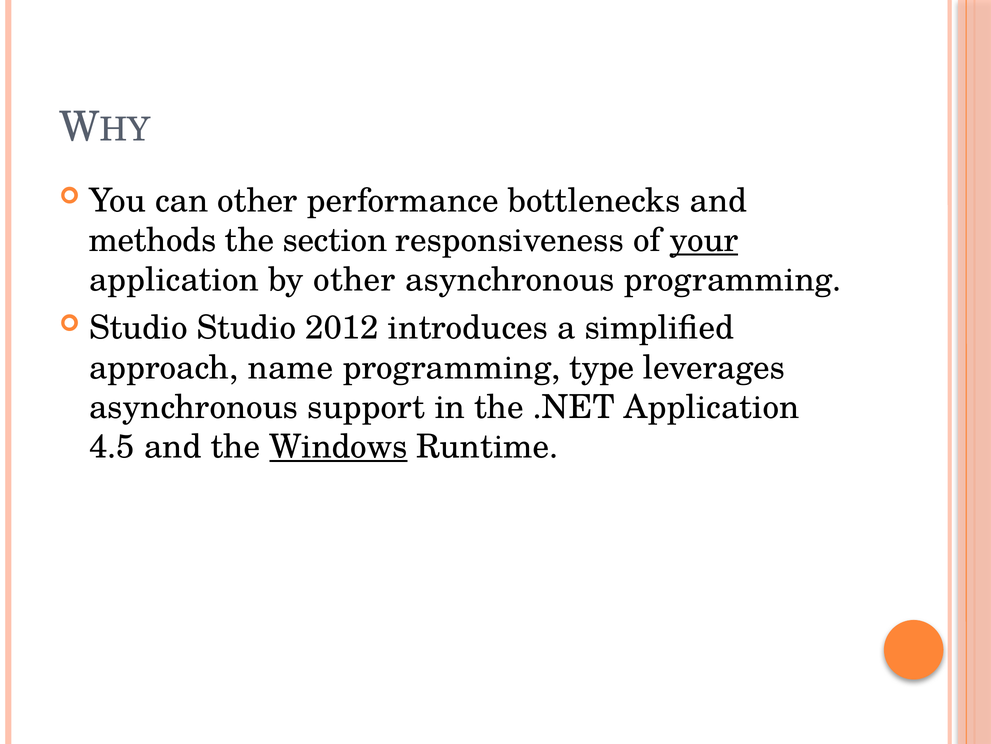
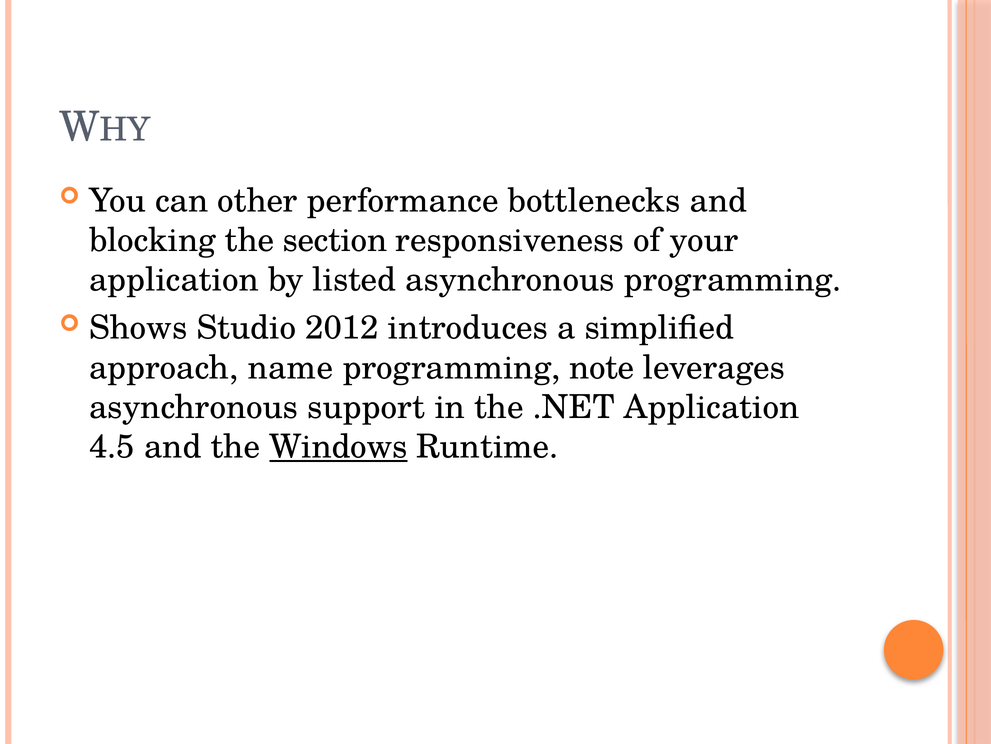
methods: methods -> blocking
your underline: present -> none
by other: other -> listed
Studio at (138, 328): Studio -> Shows
type: type -> note
